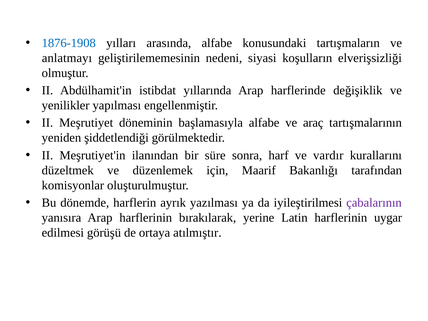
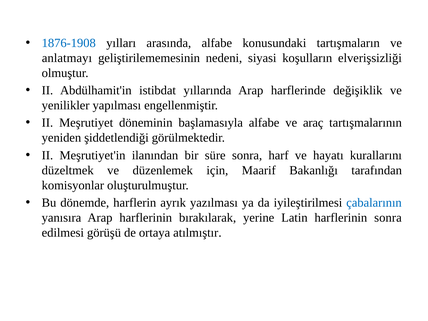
vardır: vardır -> hayatı
çabalarının colour: purple -> blue
harflerinin uygar: uygar -> sonra
